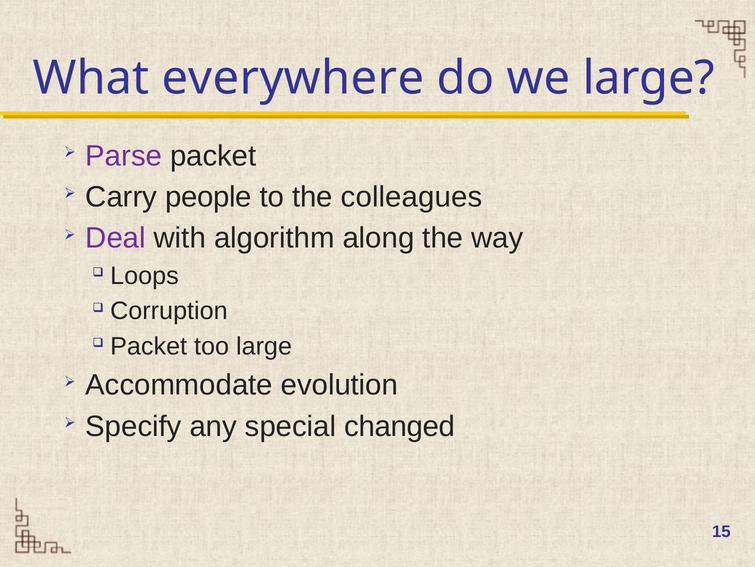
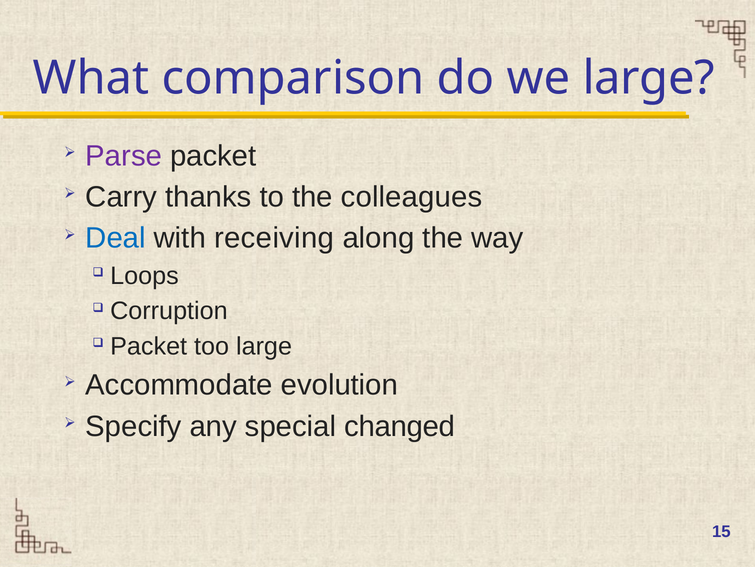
everywhere: everywhere -> comparison
people: people -> thanks
Deal colour: purple -> blue
algorithm: algorithm -> receiving
